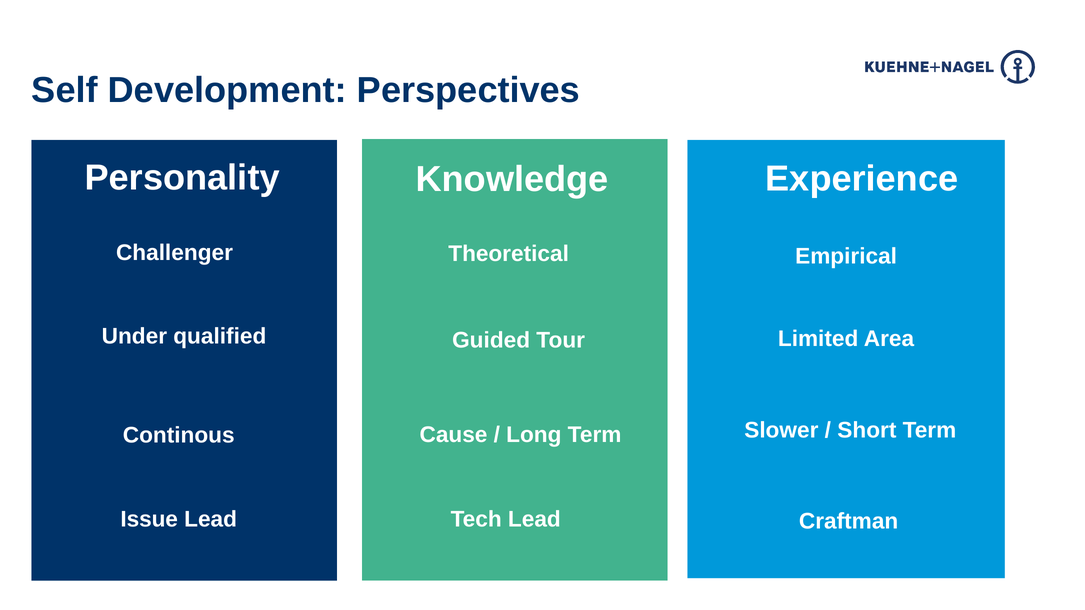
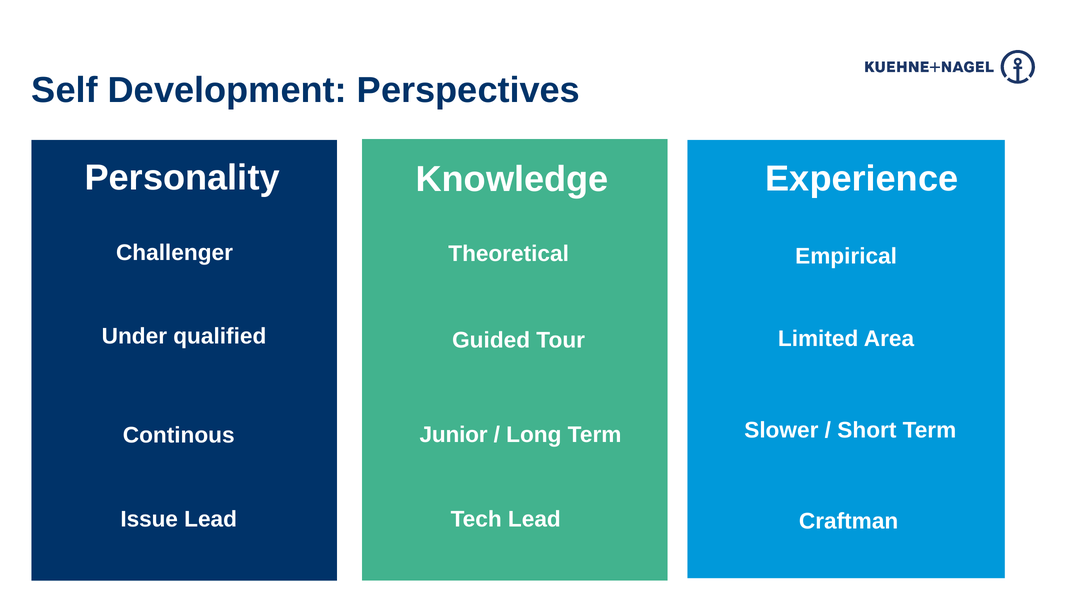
Cause: Cause -> Junior
